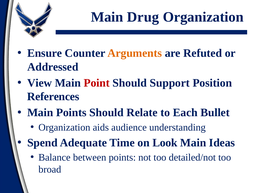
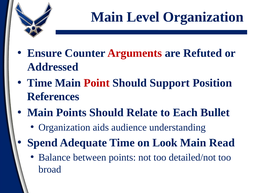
Drug: Drug -> Level
Arguments colour: orange -> red
View at (40, 83): View -> Time
Ideas: Ideas -> Read
